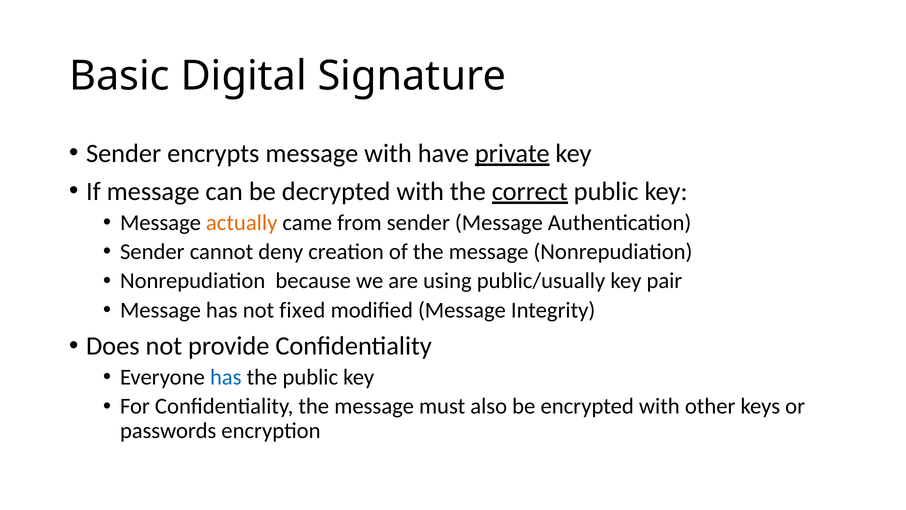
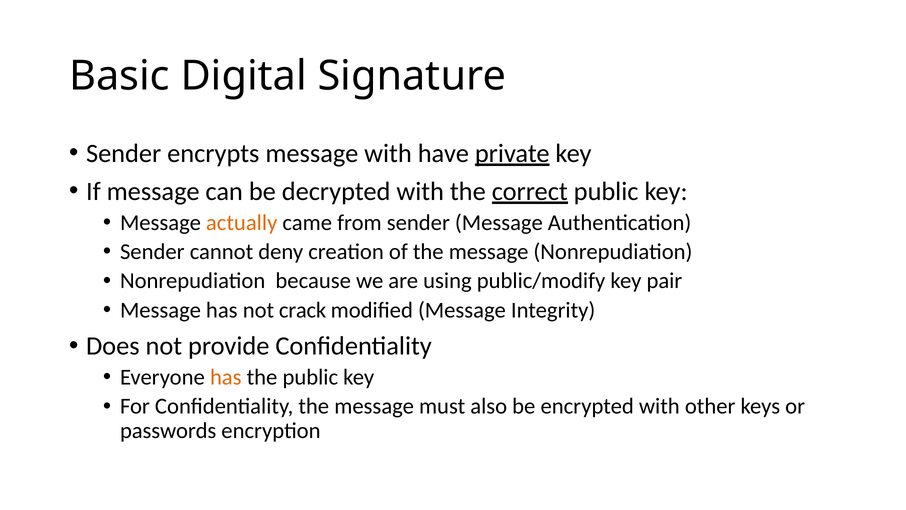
public/usually: public/usually -> public/modify
fixed: fixed -> crack
has at (226, 377) colour: blue -> orange
